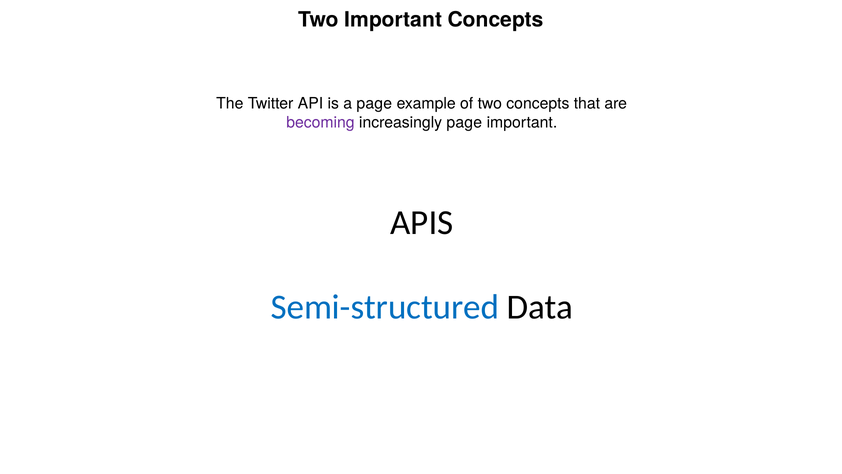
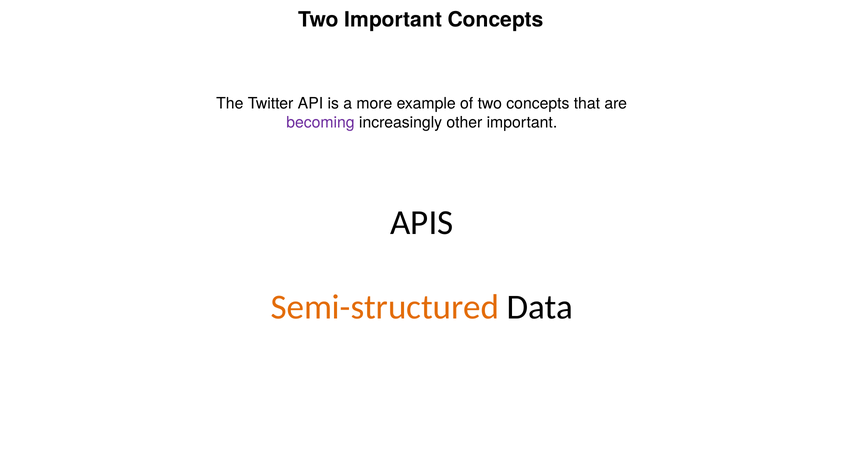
a page: page -> more
increasingly page: page -> other
Semi-structured colour: blue -> orange
